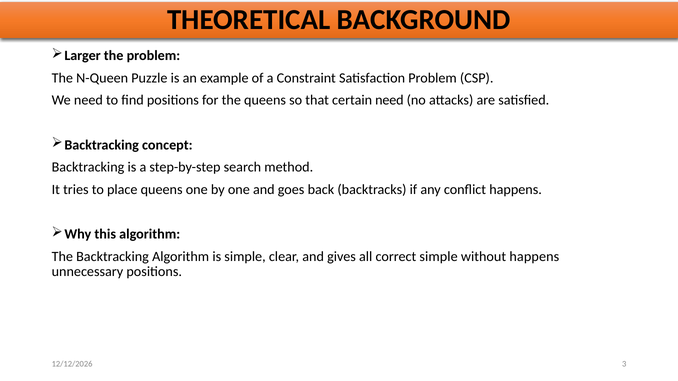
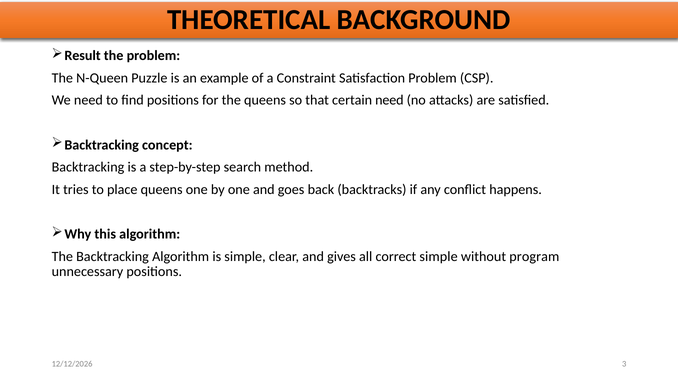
Larger: Larger -> Result
without happens: happens -> program
